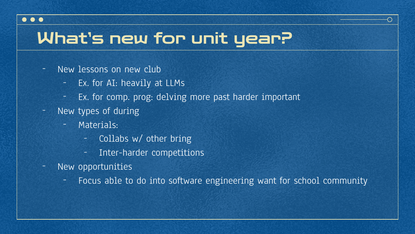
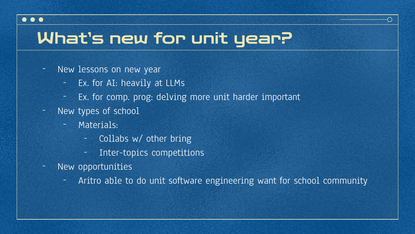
new club: club -> year
more past: past -> unit
of during: during -> school
Inter-harder: Inter-harder -> Inter-topics
Focus: Focus -> Aritro
do into: into -> unit
